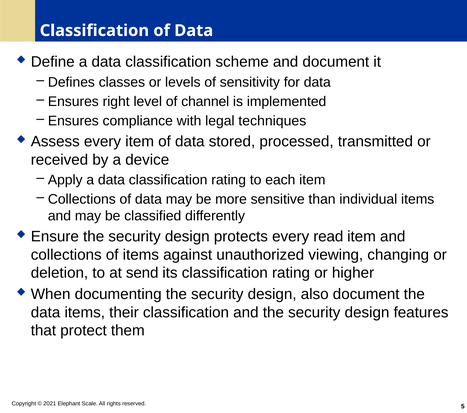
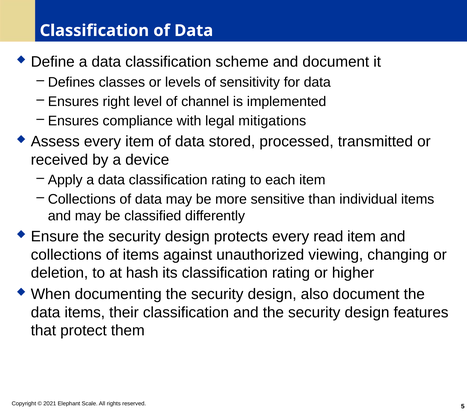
techniques: techniques -> mitigations
send: send -> hash
